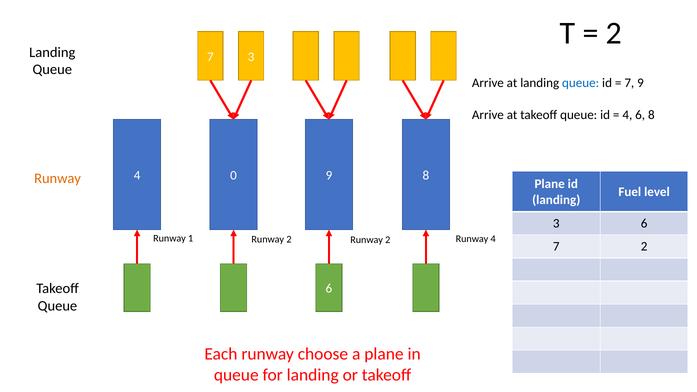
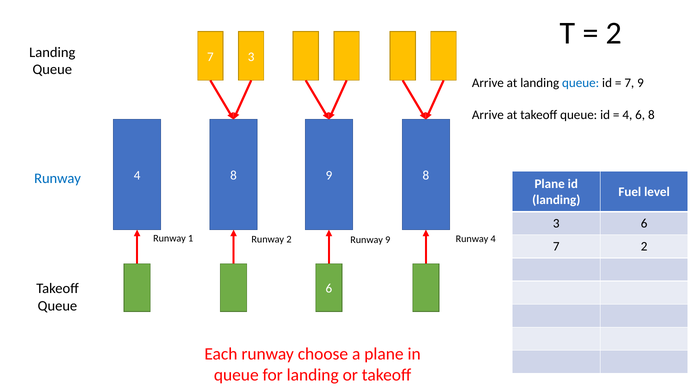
4 0: 0 -> 8
Runway at (58, 179) colour: orange -> blue
2 Runway 2: 2 -> 9
